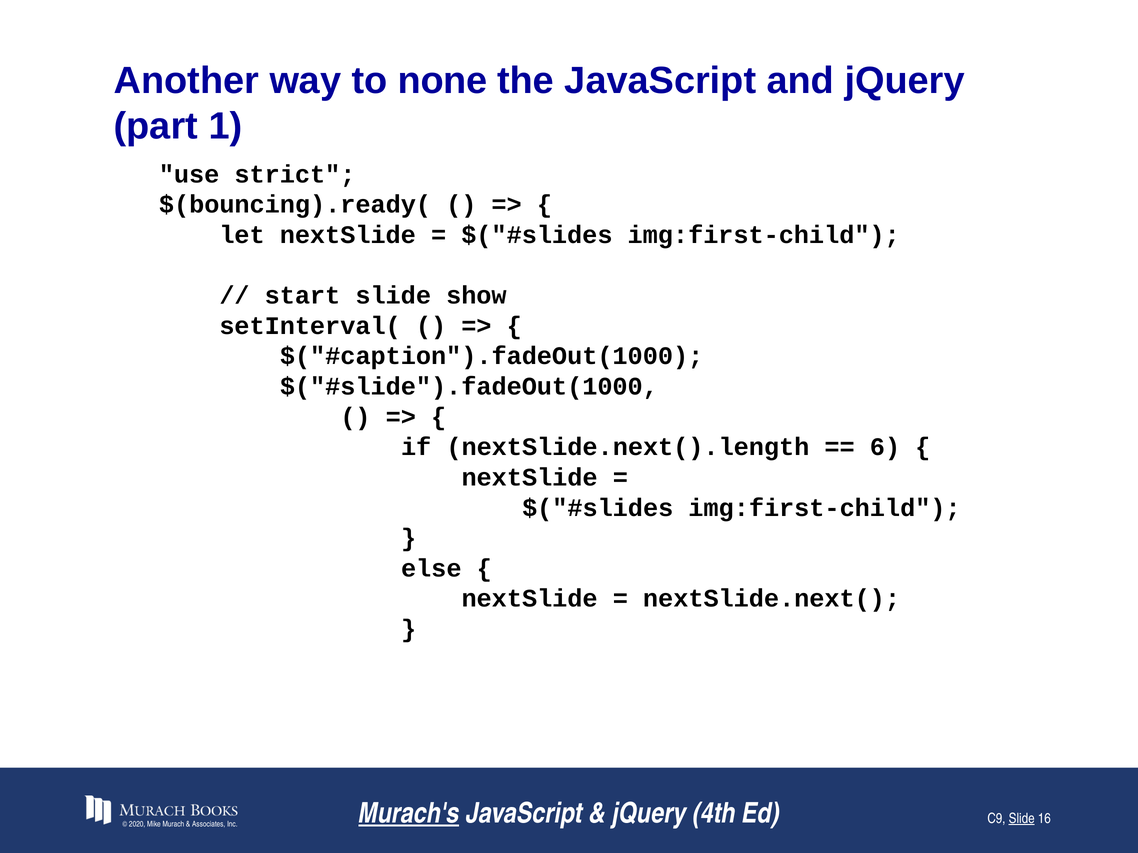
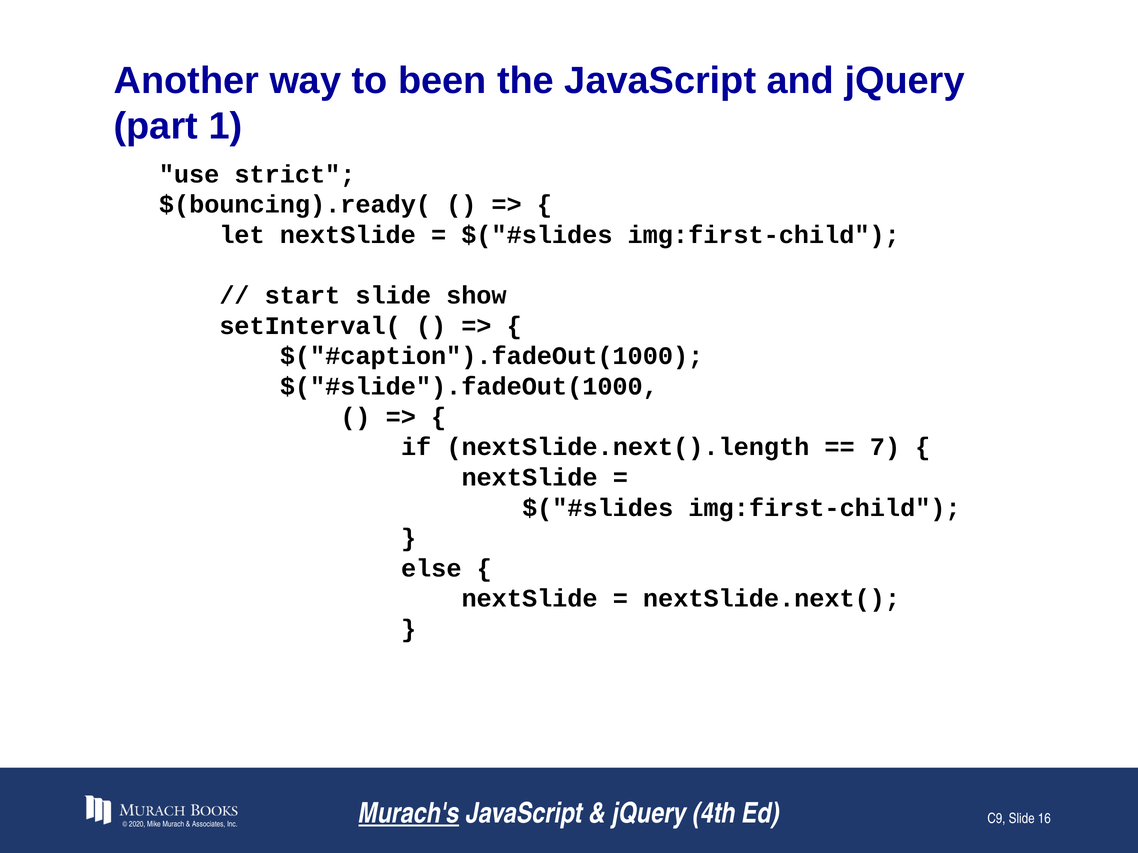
none: none -> been
6: 6 -> 7
Slide at (1022, 819) underline: present -> none
